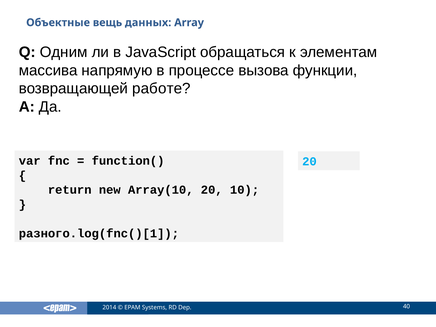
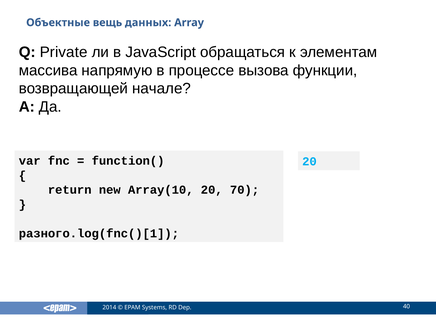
Одним: Одним -> Private
работе: работе -> начале
10: 10 -> 70
